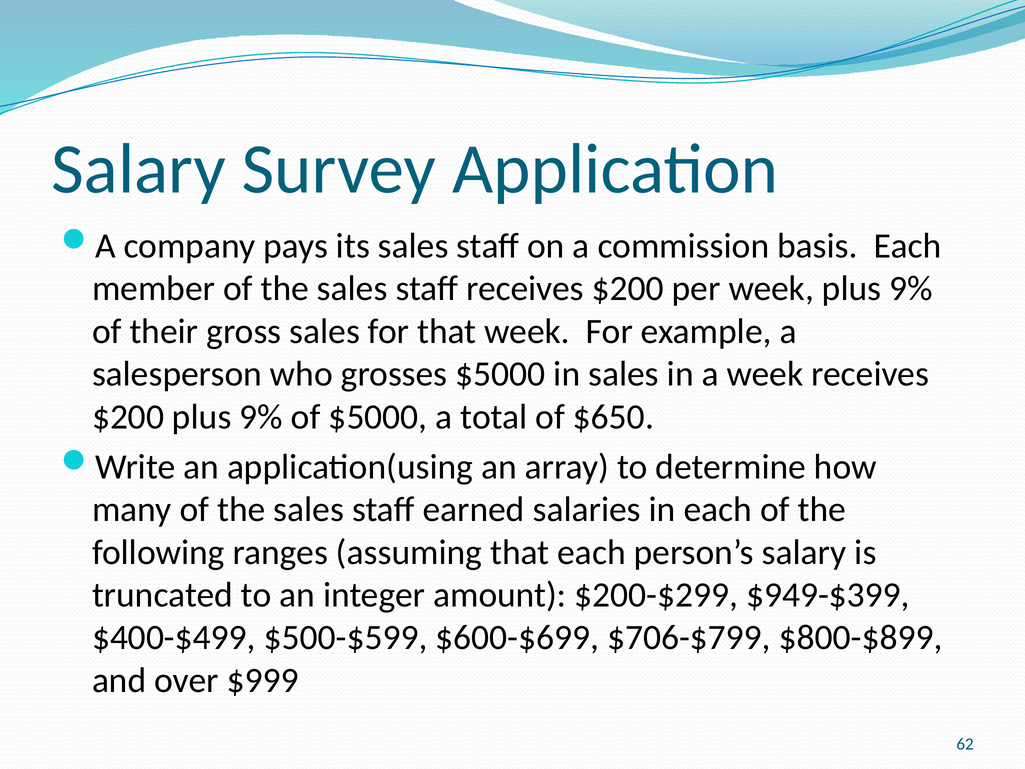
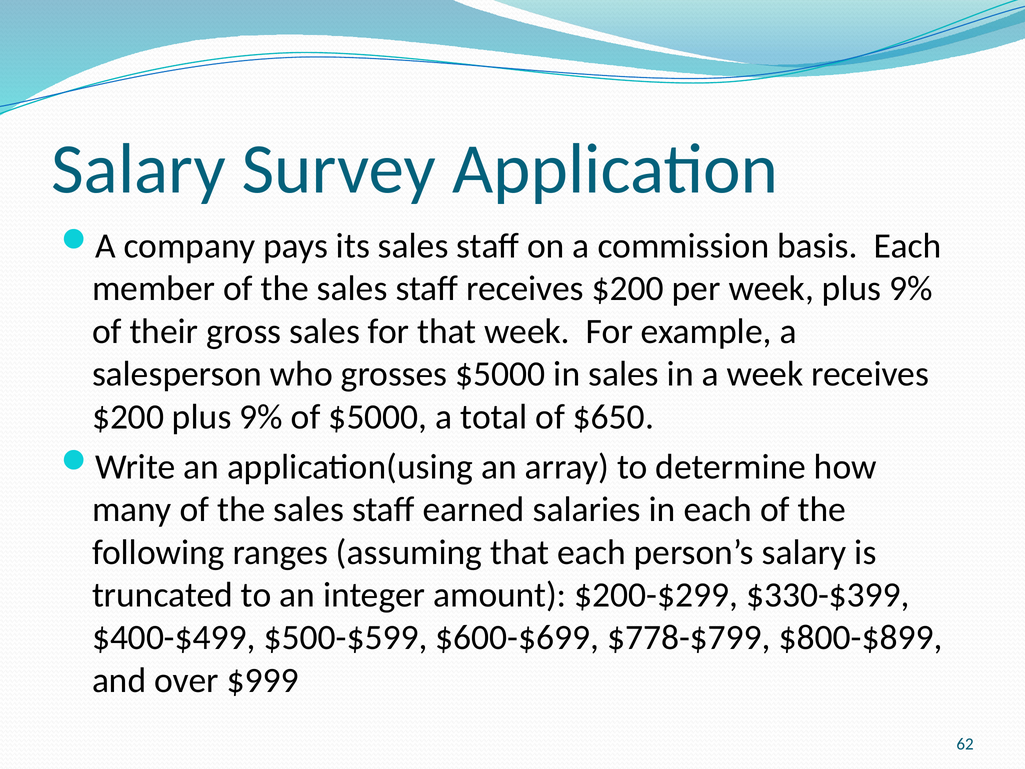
$949-$399: $949-$399 -> $330-$399
$706-$799: $706-$799 -> $778-$799
